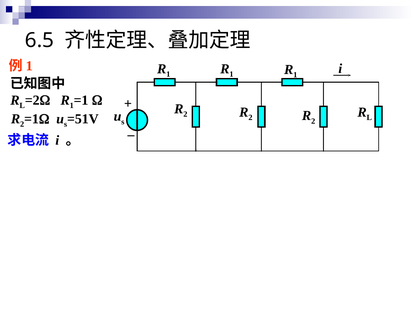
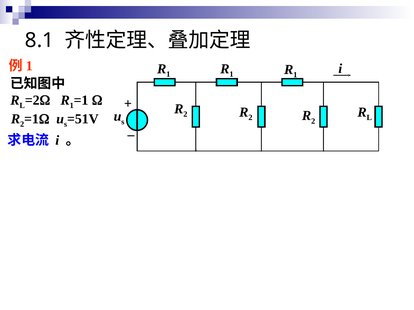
6.5: 6.5 -> 8.1
